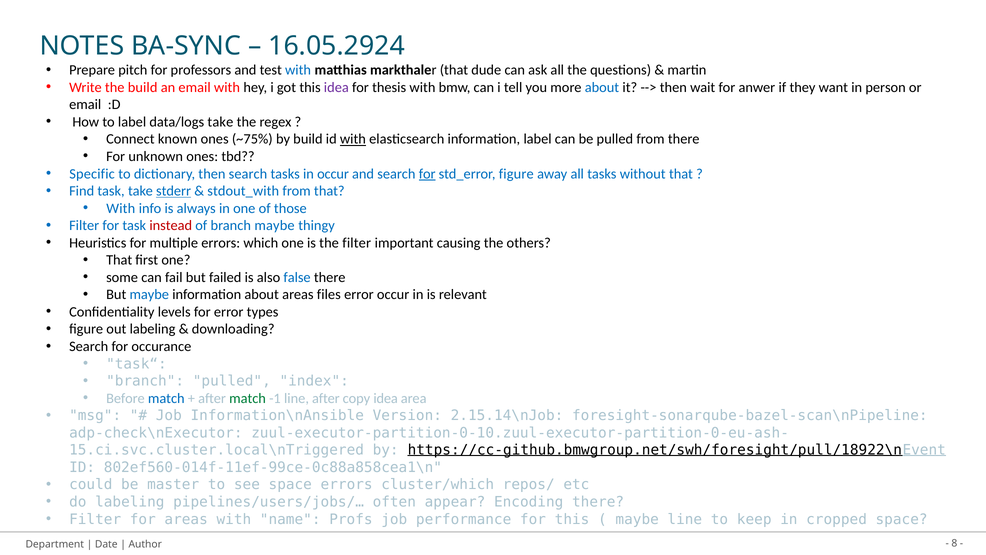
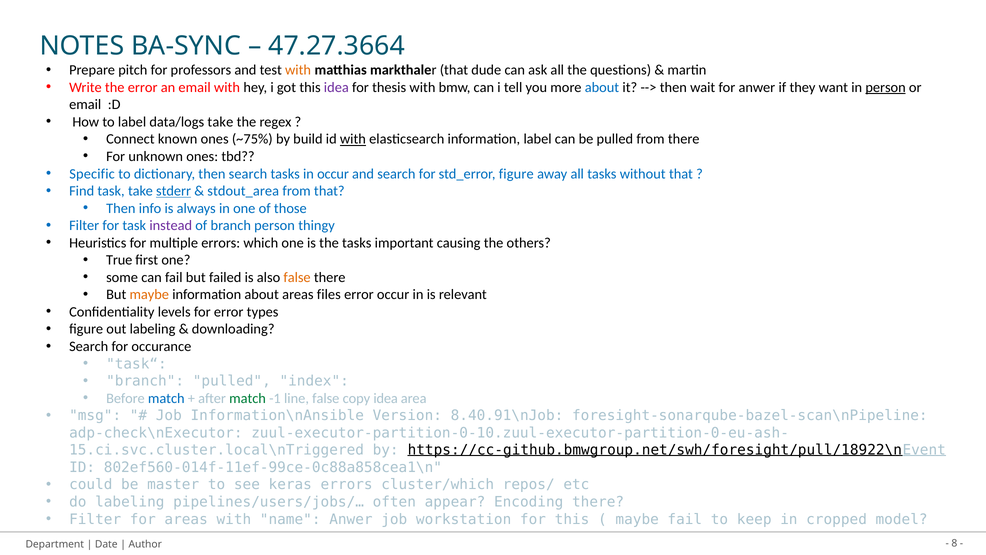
16.05.2924: 16.05.2924 -> 47.27.3664
with at (298, 70) colour: blue -> orange
the build: build -> error
person at (886, 87) underline: none -> present
for at (427, 174) underline: present -> none
stdout_with: stdout_with -> stdout_area
With at (121, 208): With -> Then
instead colour: red -> purple
branch maybe: maybe -> person
the filter: filter -> tasks
That at (119, 260): That -> True
false at (297, 277) colour: blue -> orange
maybe at (149, 294) colour: blue -> orange
line after: after -> false
2.15.14\nJob: 2.15.14\nJob -> 8.40.91\nJob
see space: space -> keras
name Profs: Profs -> Anwer
performance: performance -> workstation
maybe line: line -> fail
cropped space: space -> model
